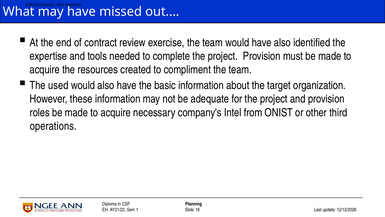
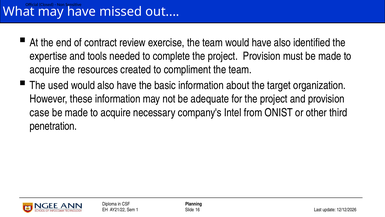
roles: roles -> case
operations: operations -> penetration
